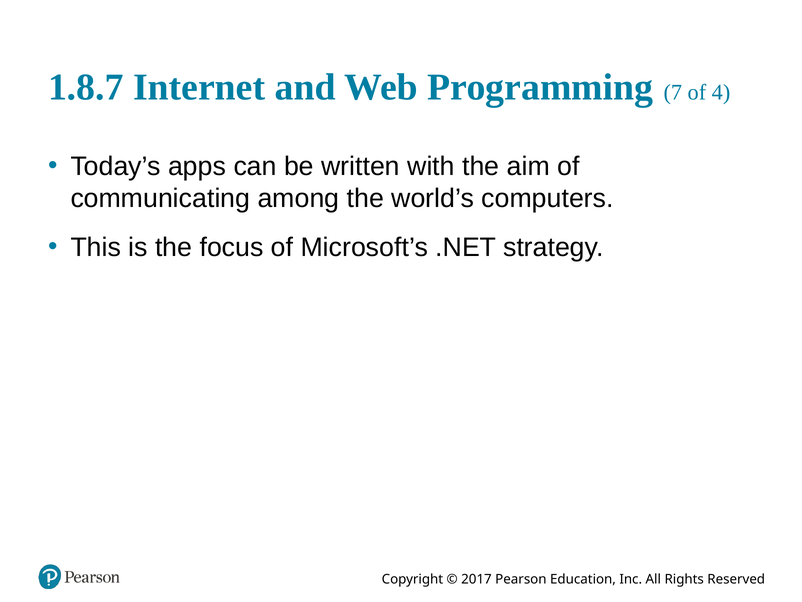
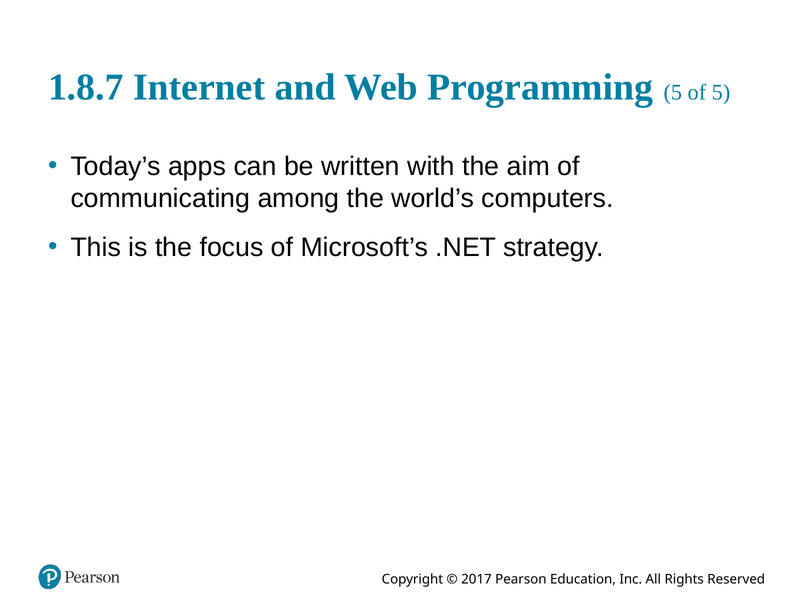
Programming 7: 7 -> 5
of 4: 4 -> 5
